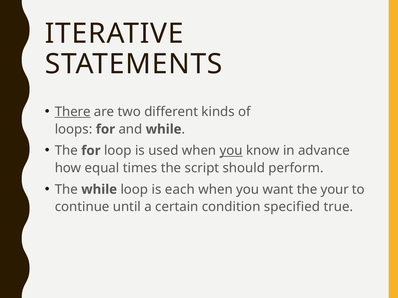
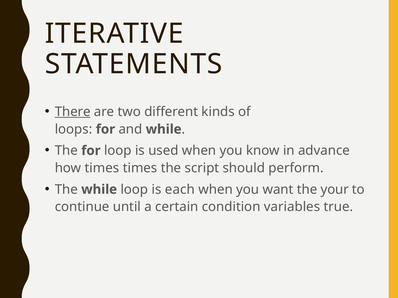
you at (231, 151) underline: present -> none
how equal: equal -> times
specified: specified -> variables
